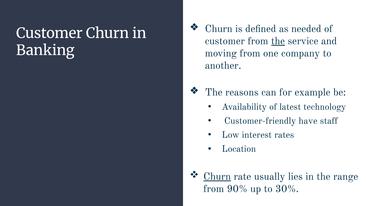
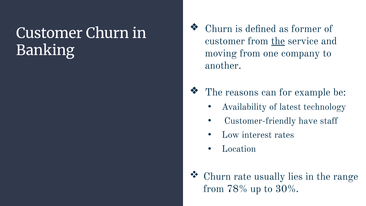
needed: needed -> former
Churn at (217, 176) underline: present -> none
90%: 90% -> 78%
